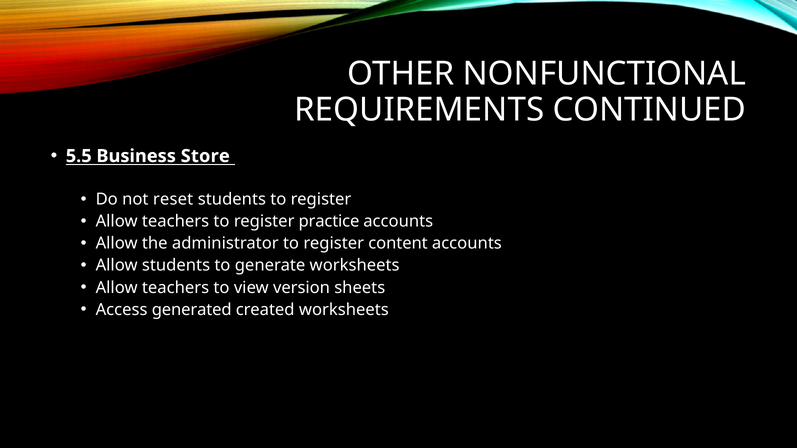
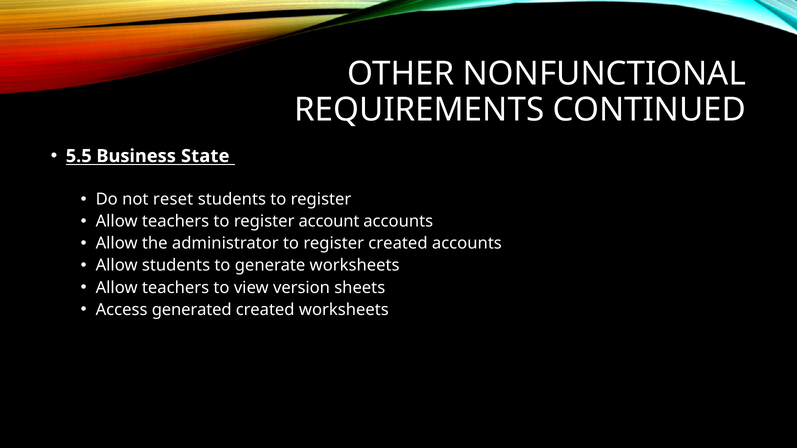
Store: Store -> State
practice: practice -> account
register content: content -> created
